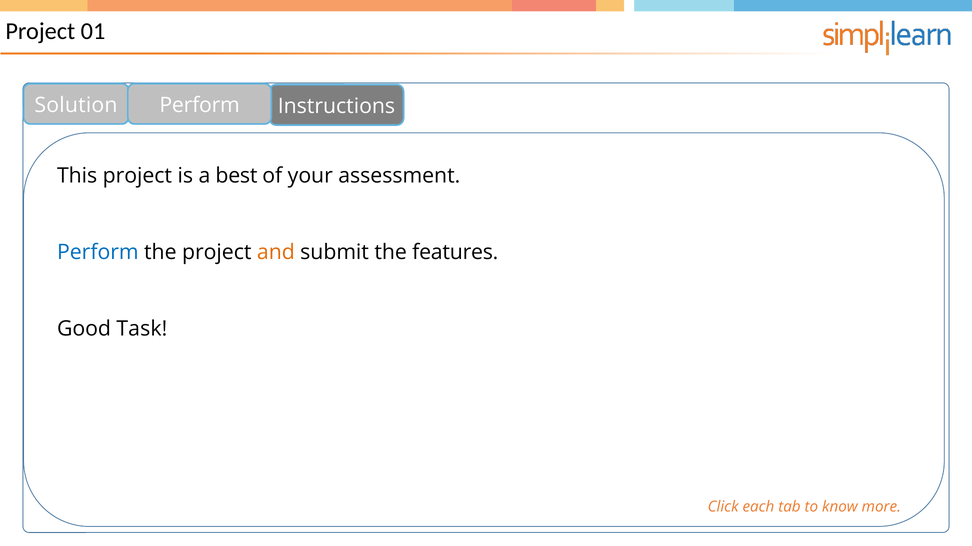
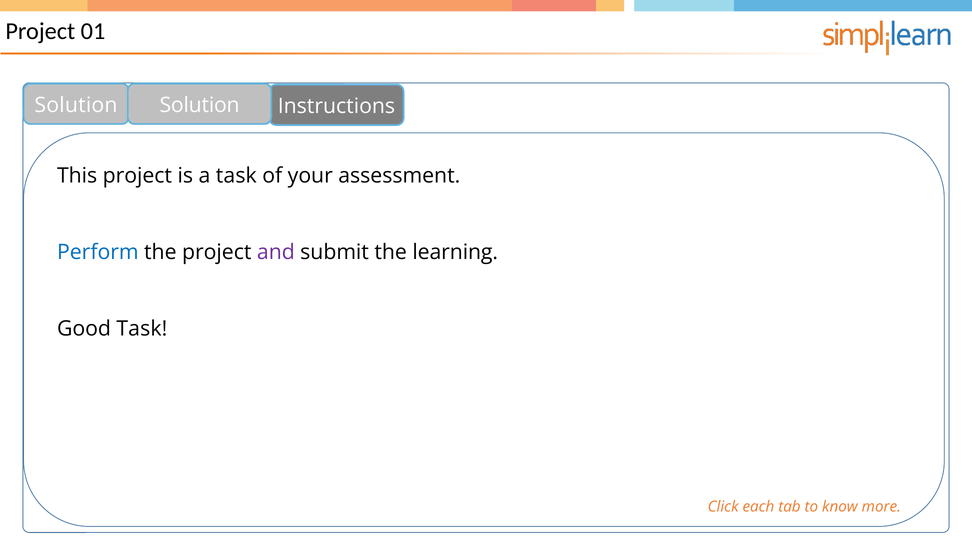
Perform at (200, 105): Perform -> Solution
a best: best -> task
and colour: orange -> purple
features: features -> learning
